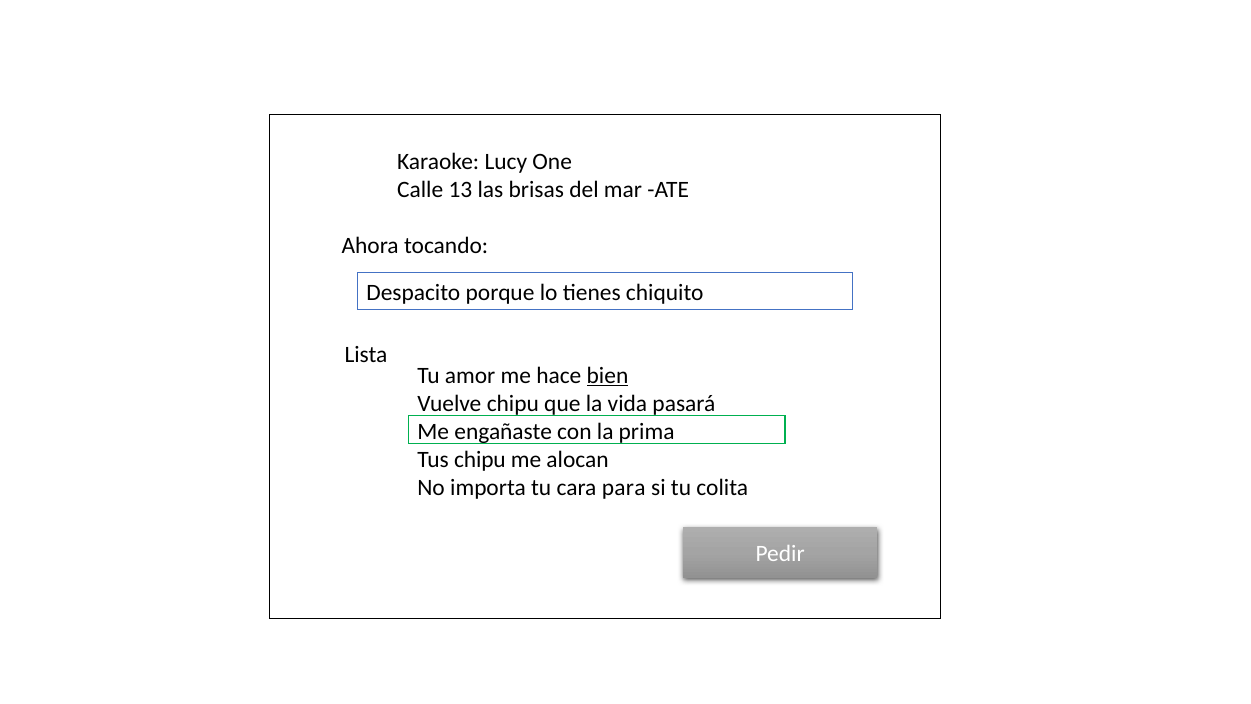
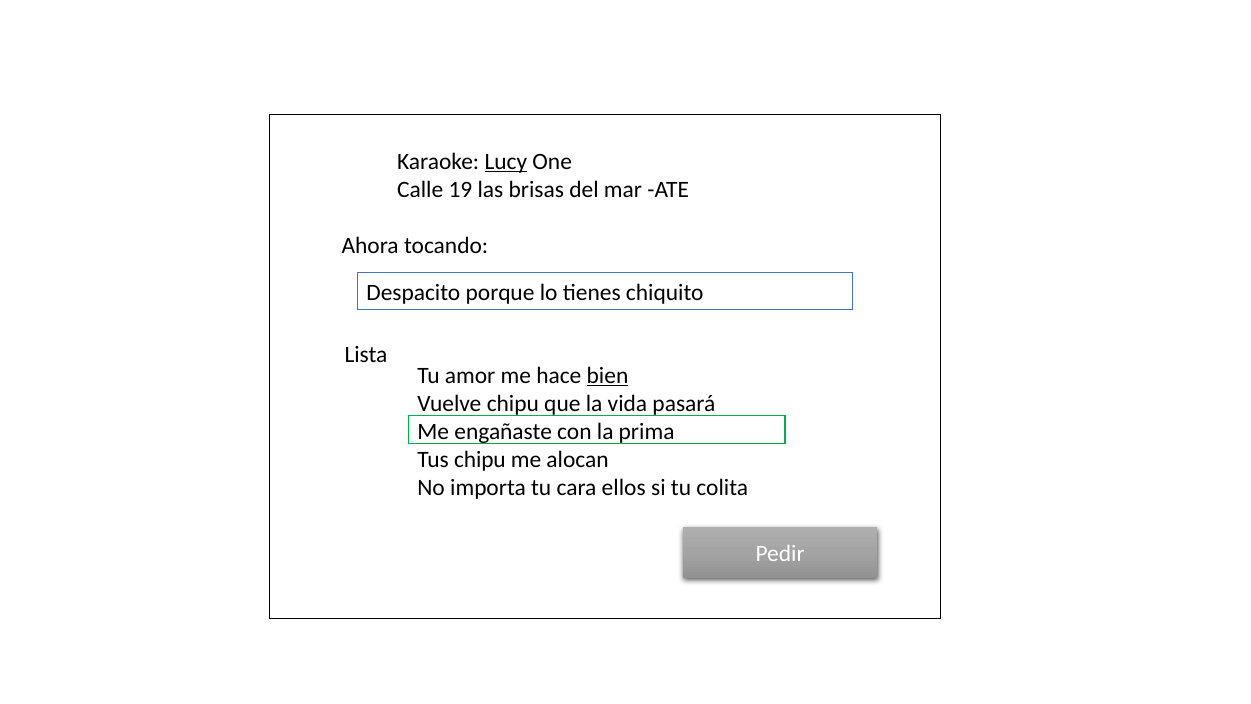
Lucy underline: none -> present
13: 13 -> 19
para: para -> ellos
